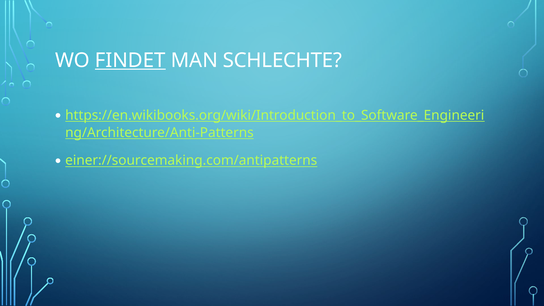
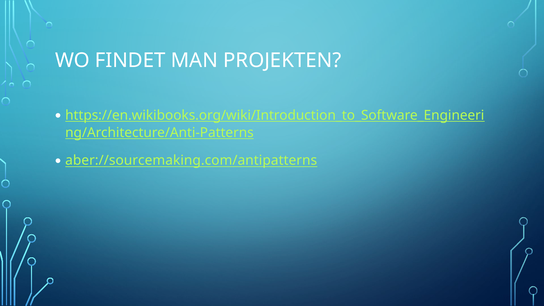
FINDET underline: present -> none
SCHLECHTE: SCHLECHTE -> PROJEKTEN
einer://sourcemaking.com/antipatterns: einer://sourcemaking.com/antipatterns -> aber://sourcemaking.com/antipatterns
